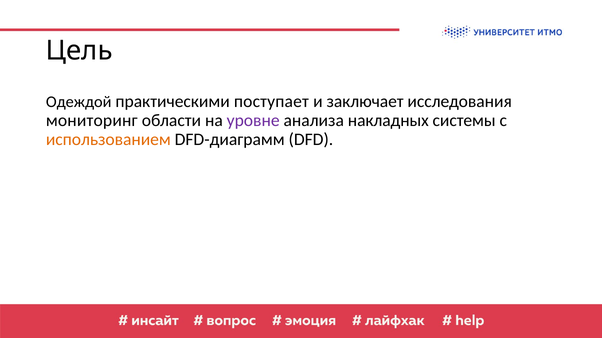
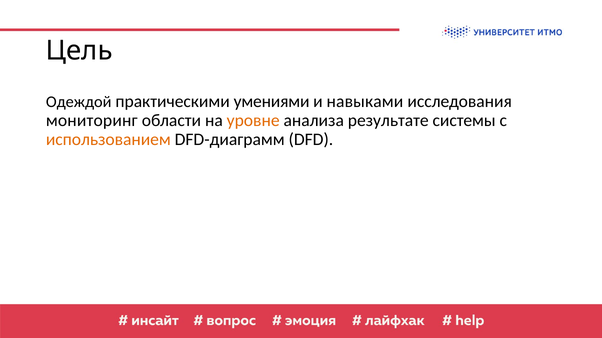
поступает: поступает -> умениями
заключает: заключает -> навыками
уровне colour: purple -> orange
накладных: накладных -> результате
